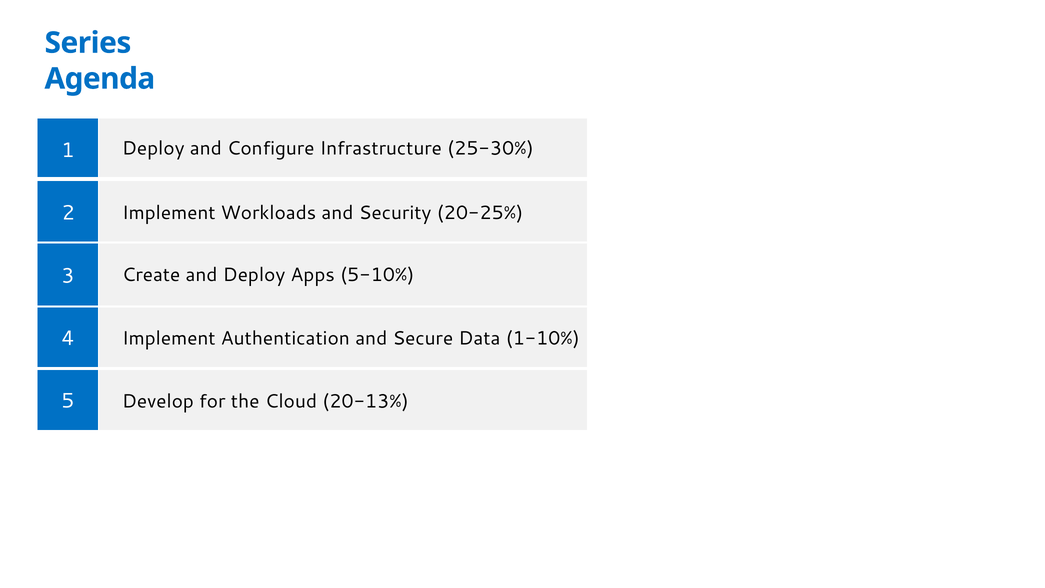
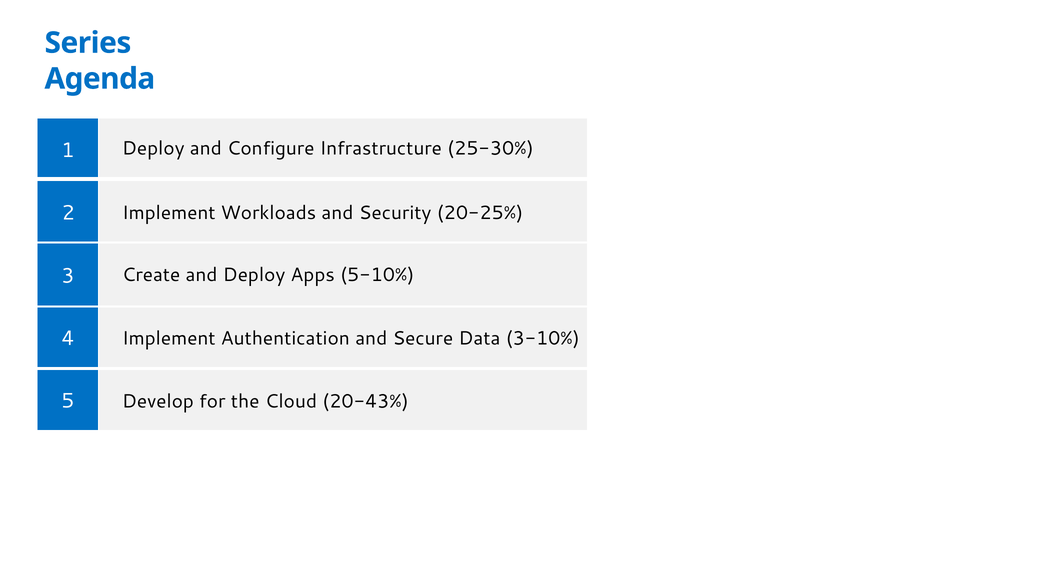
1-10%: 1-10% -> 3-10%
20-13%: 20-13% -> 20-43%
